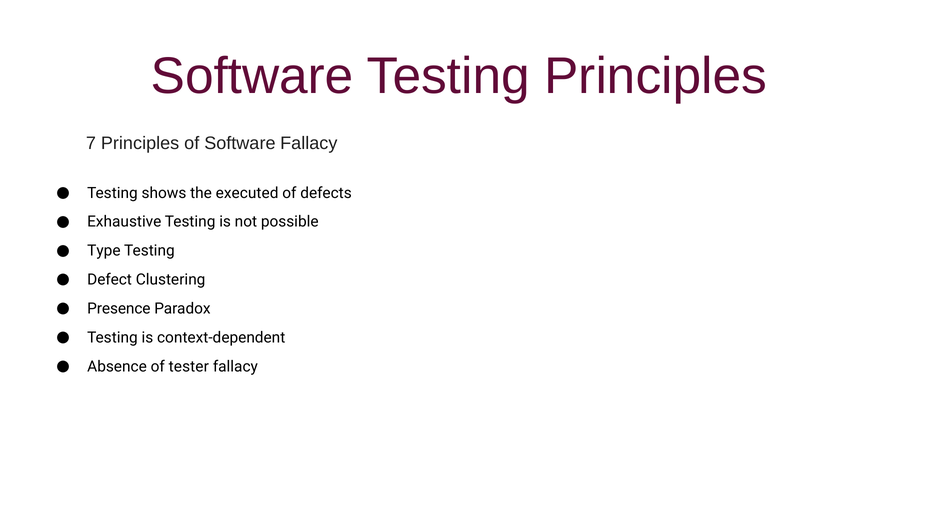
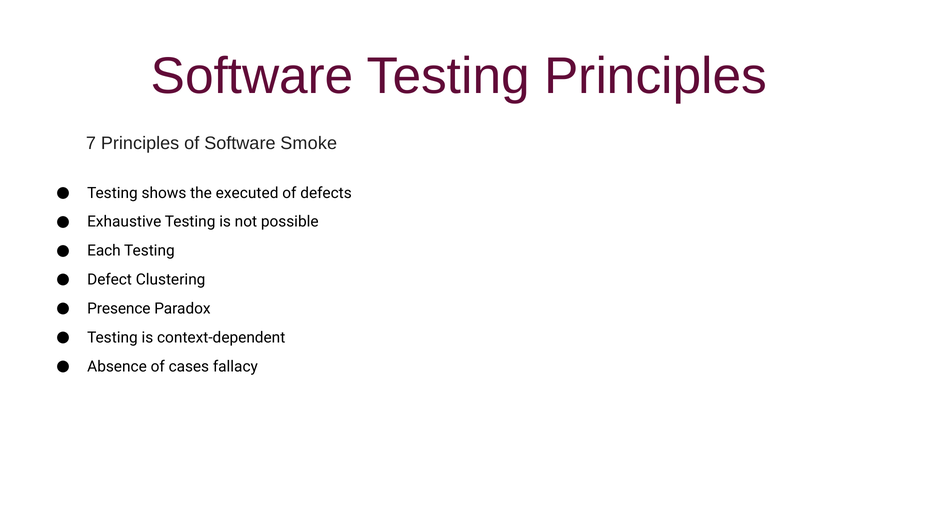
Software Fallacy: Fallacy -> Smoke
Type: Type -> Each
tester: tester -> cases
